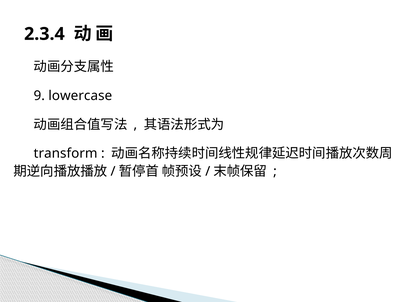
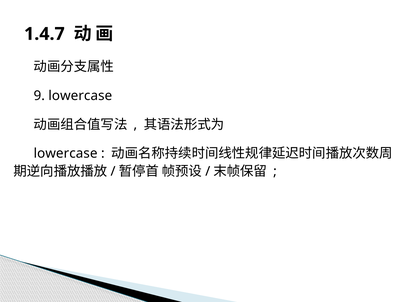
2.3.4: 2.3.4 -> 1.4.7
transform at (66, 153): transform -> lowercase
